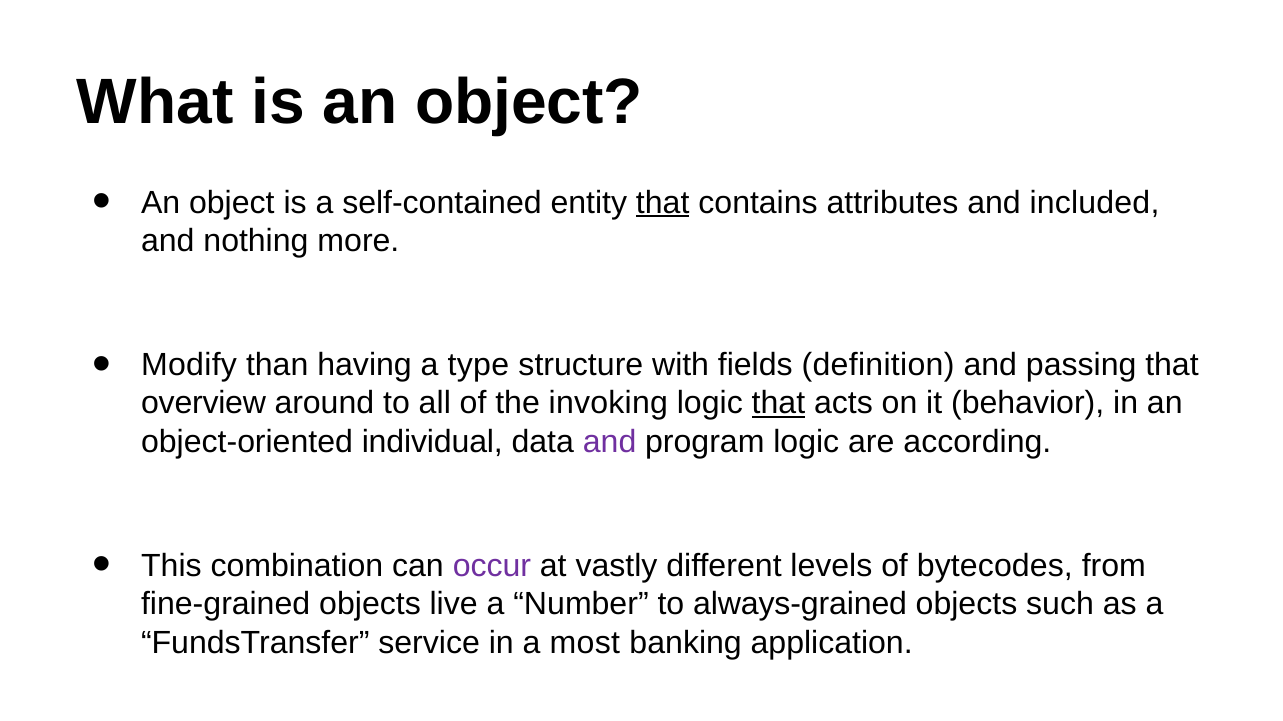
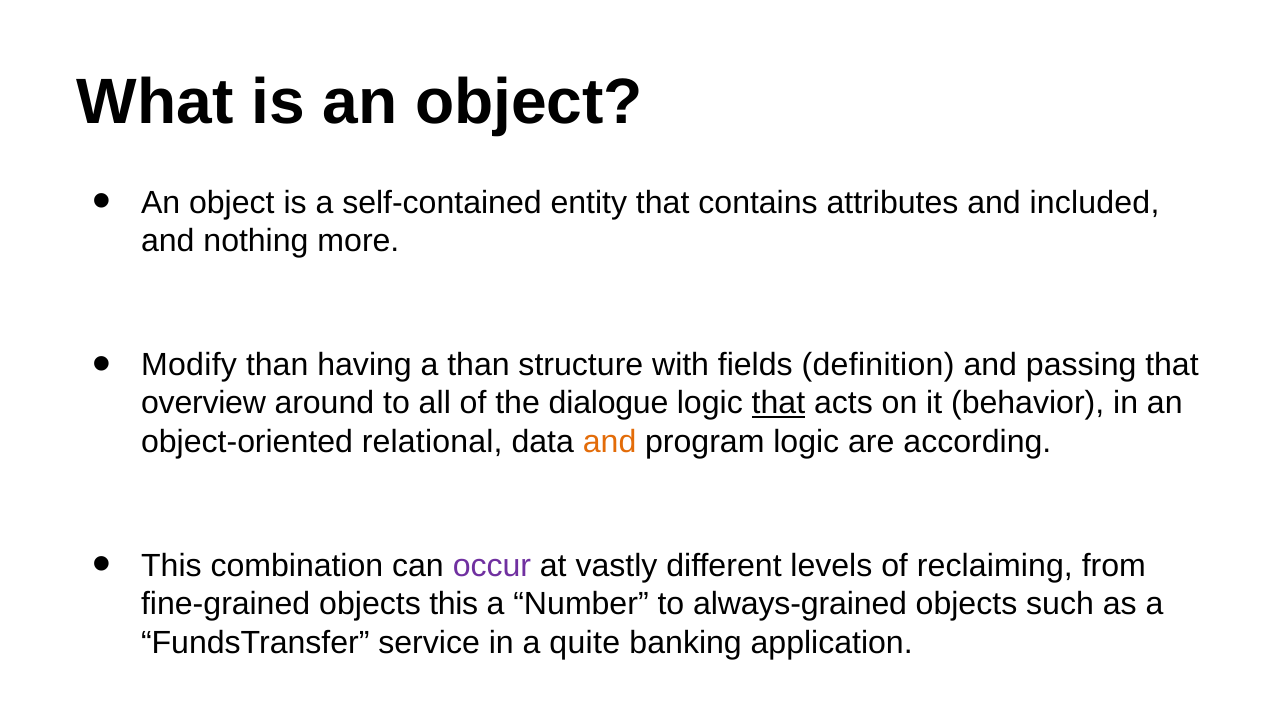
that at (663, 203) underline: present -> none
a type: type -> than
invoking: invoking -> dialogue
individual: individual -> relational
and at (610, 442) colour: purple -> orange
bytecodes: bytecodes -> reclaiming
objects live: live -> this
most: most -> quite
